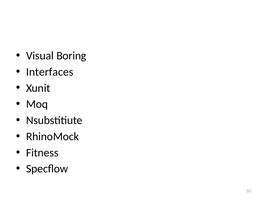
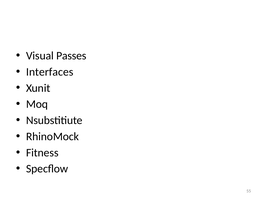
Boring: Boring -> Passes
